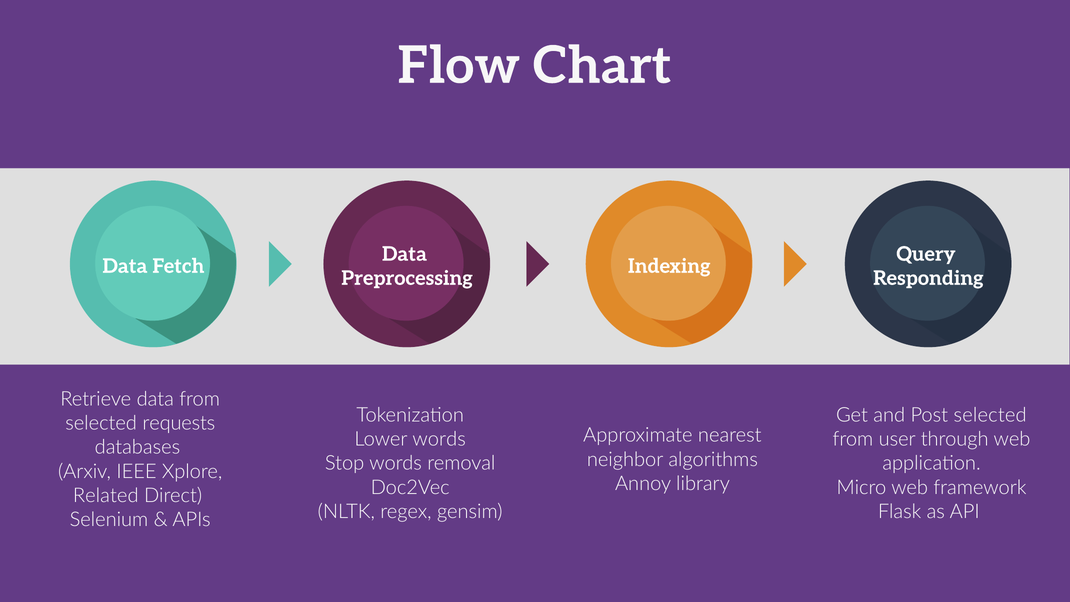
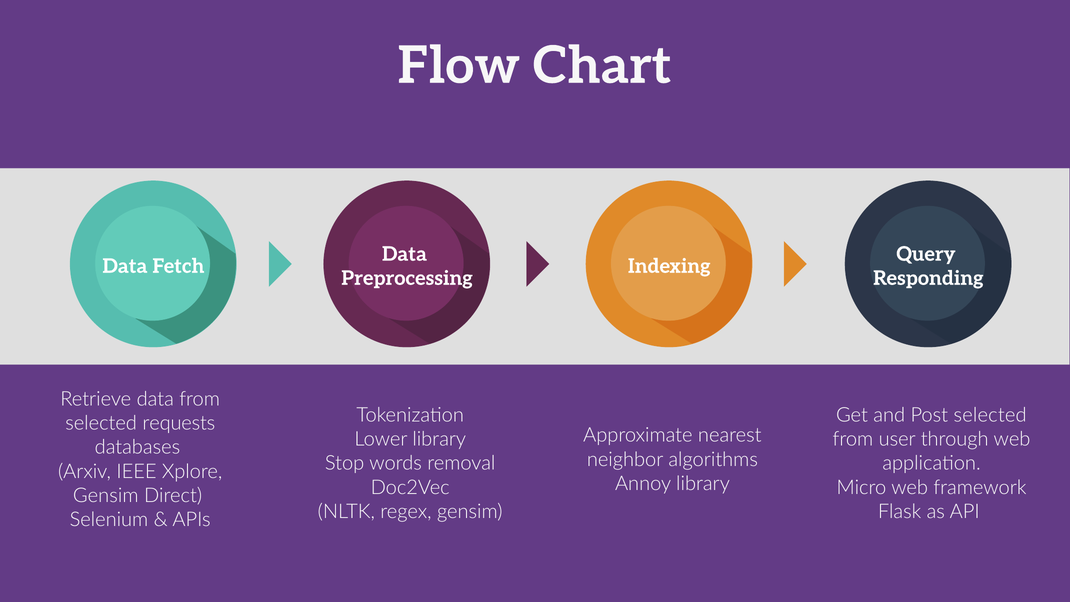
Lower words: words -> library
Related at (106, 495): Related -> Gensim
